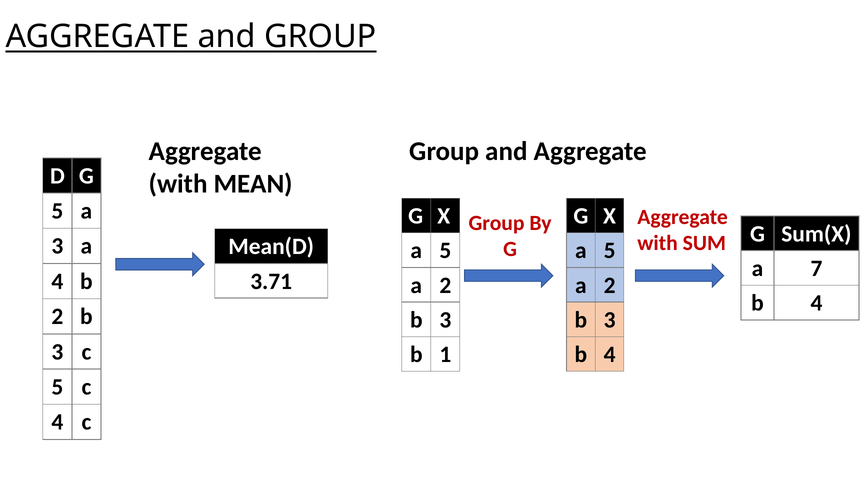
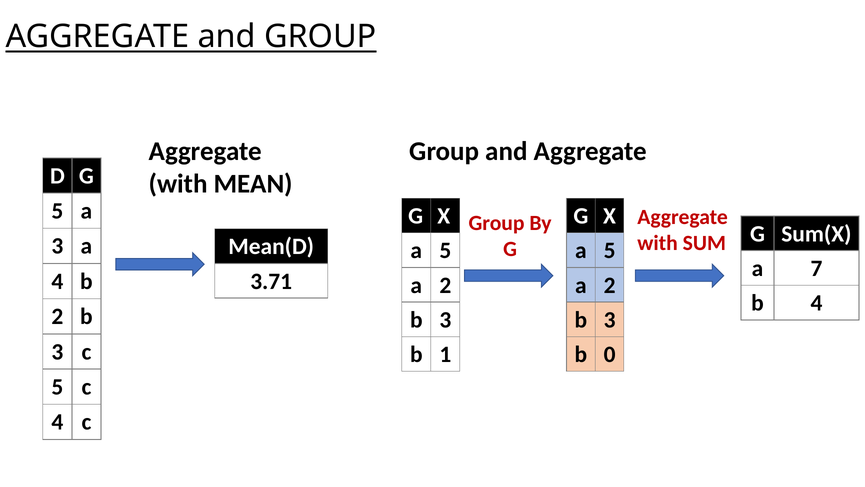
4 at (610, 354): 4 -> 0
